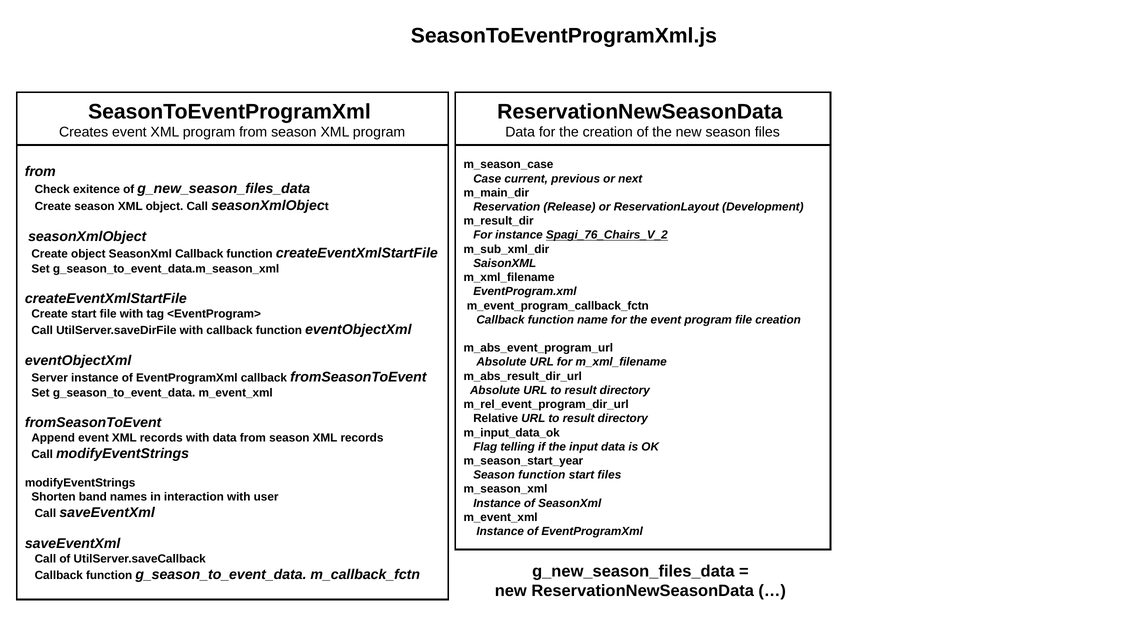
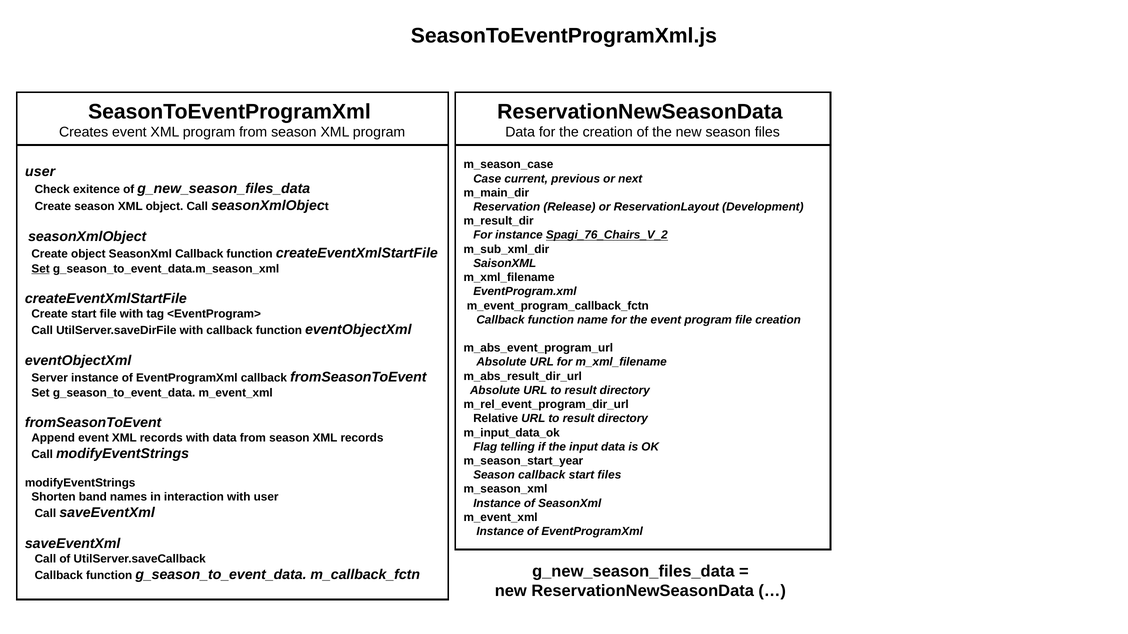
from at (40, 172): from -> user
Set at (41, 269) underline: none -> present
Season function: function -> callback
